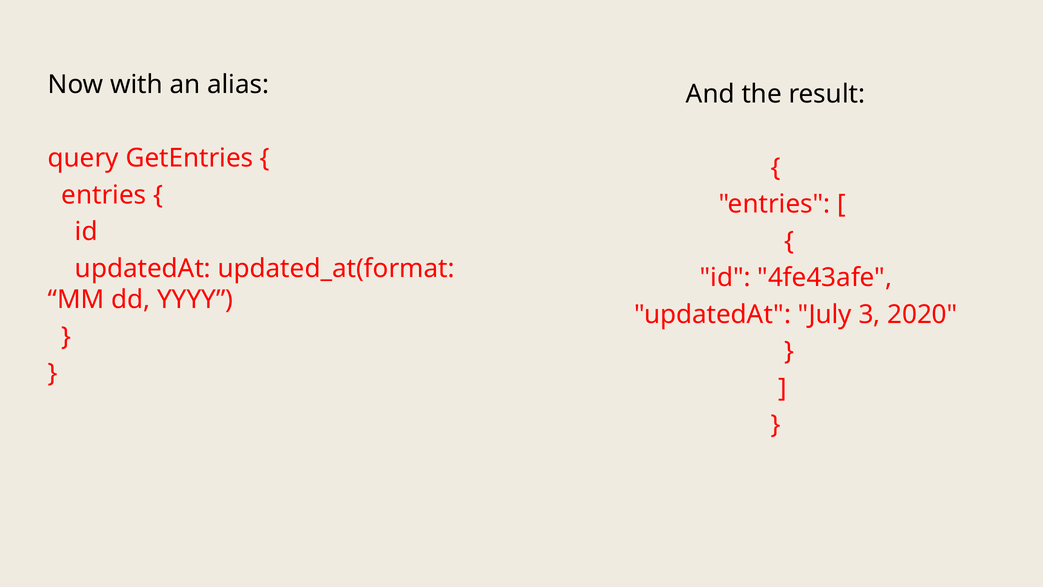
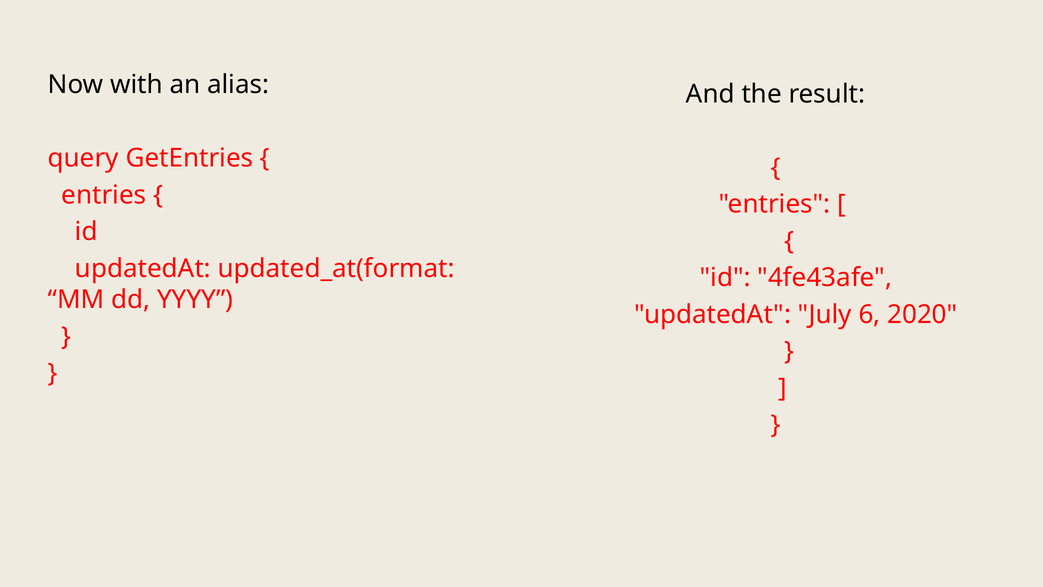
3: 3 -> 6
